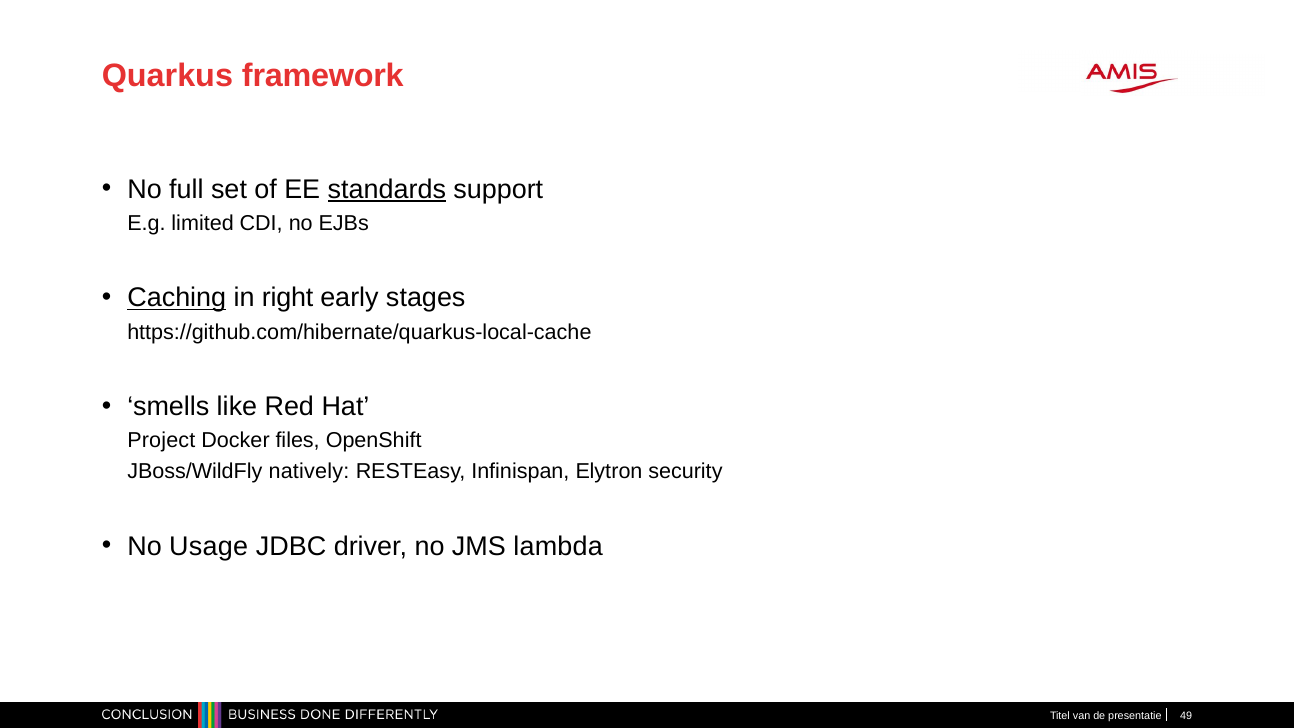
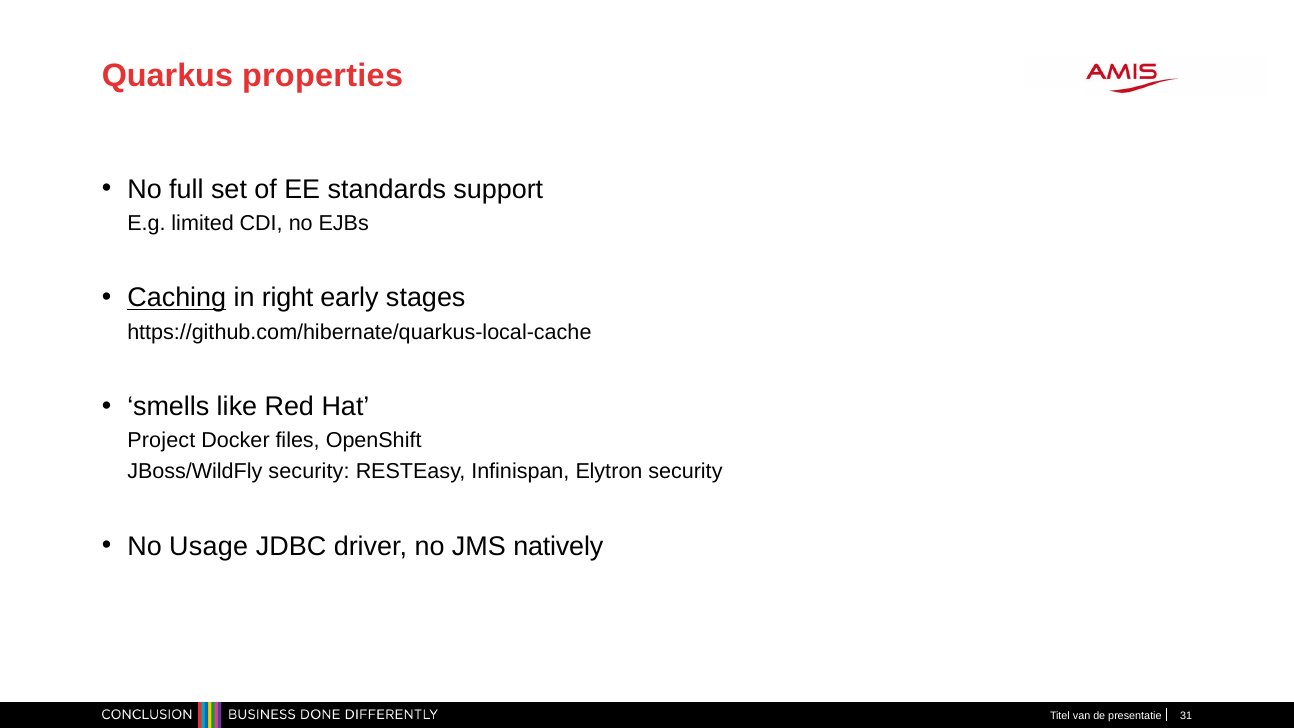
framework: framework -> properties
standards underline: present -> none
JBoss/WildFly natively: natively -> security
lambda: lambda -> natively
49: 49 -> 31
